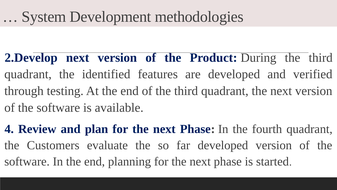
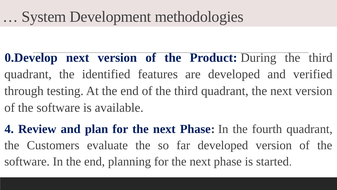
2.Develop: 2.Develop -> 0.Develop
